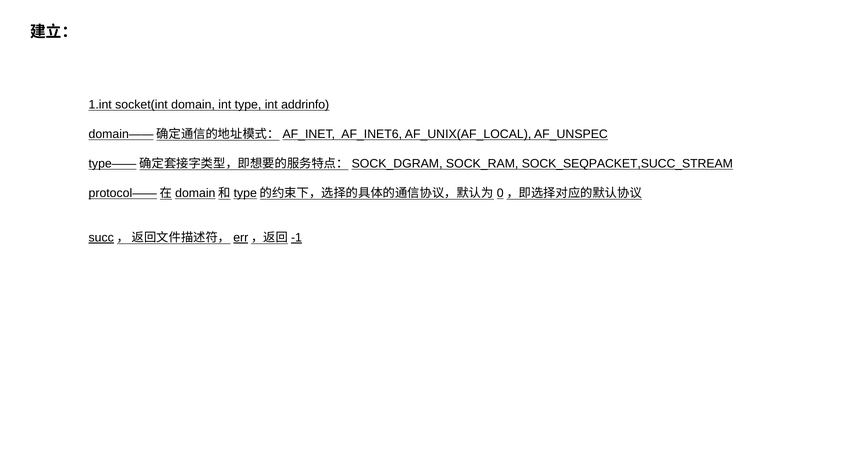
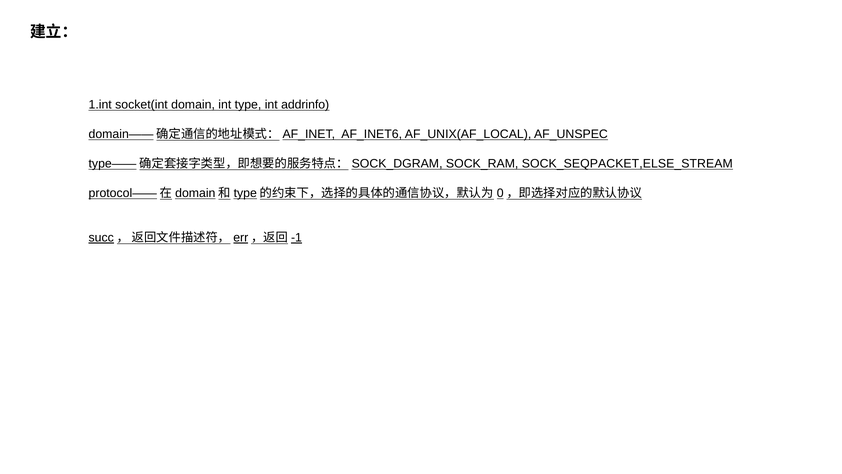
SOCK_SEQPACKET,SUCC_STREAM: SOCK_SEQPACKET,SUCC_STREAM -> SOCK_SEQPACKET,ELSE_STREAM
